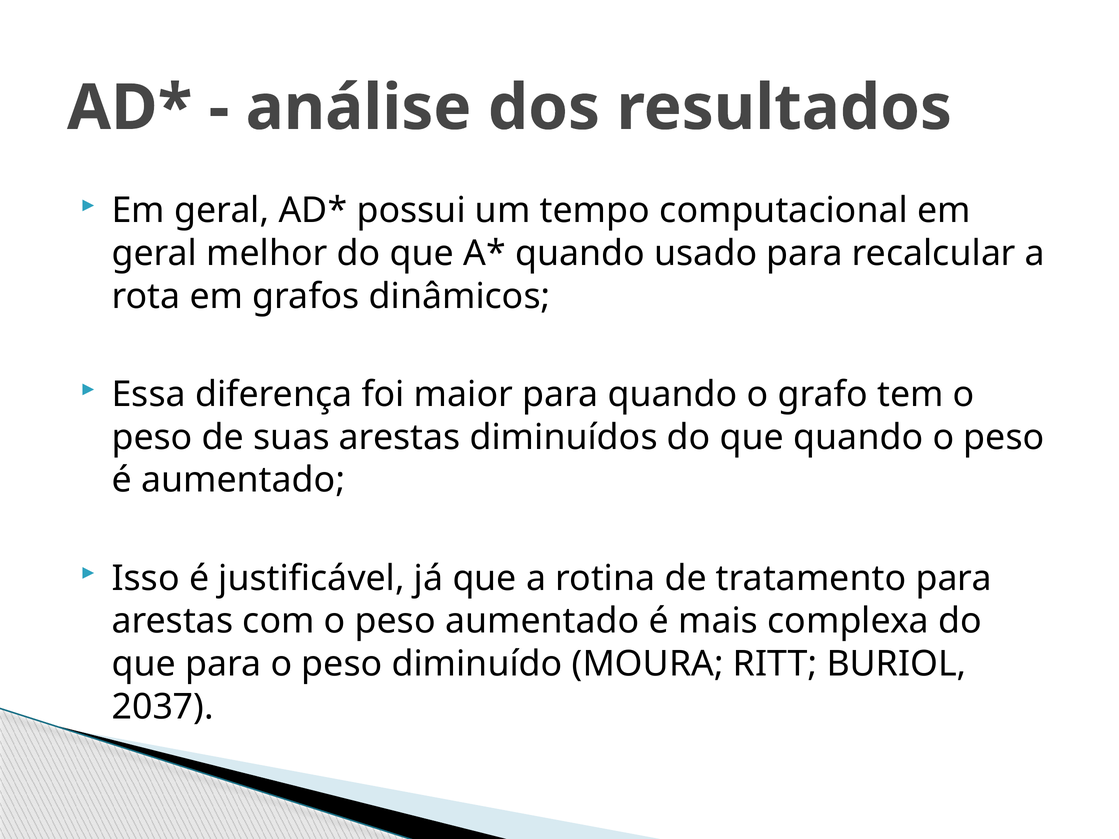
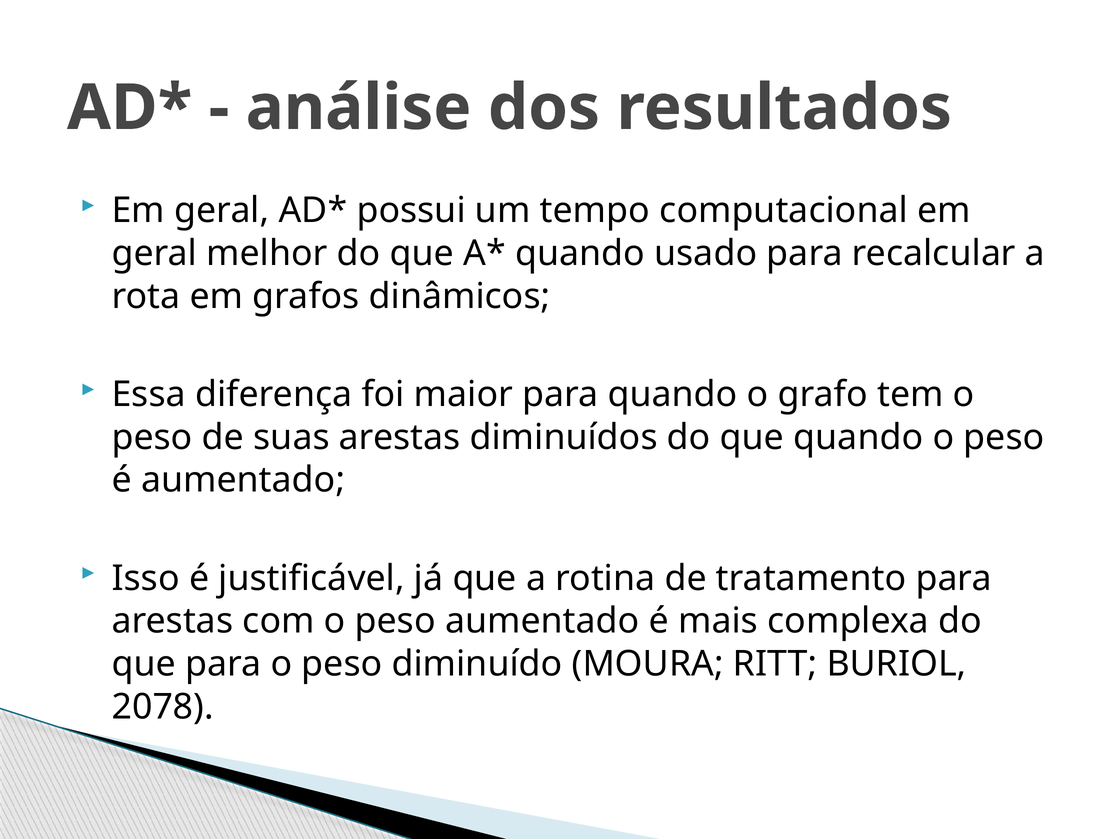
2037: 2037 -> 2078
